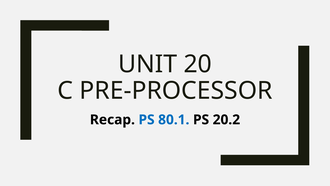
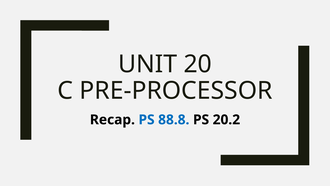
80.1: 80.1 -> 88.8
